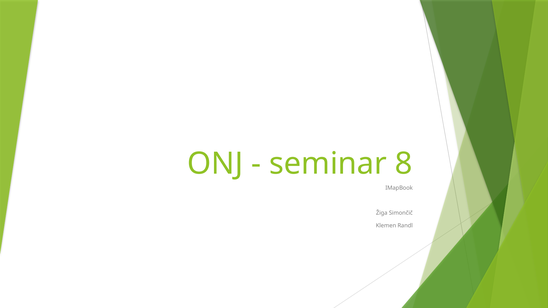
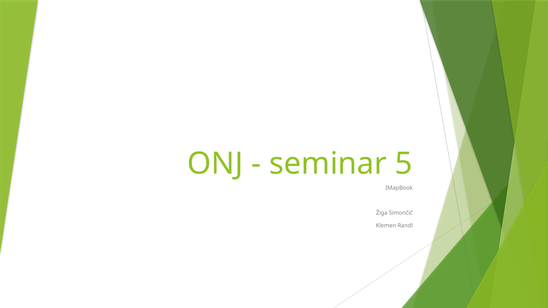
8: 8 -> 5
